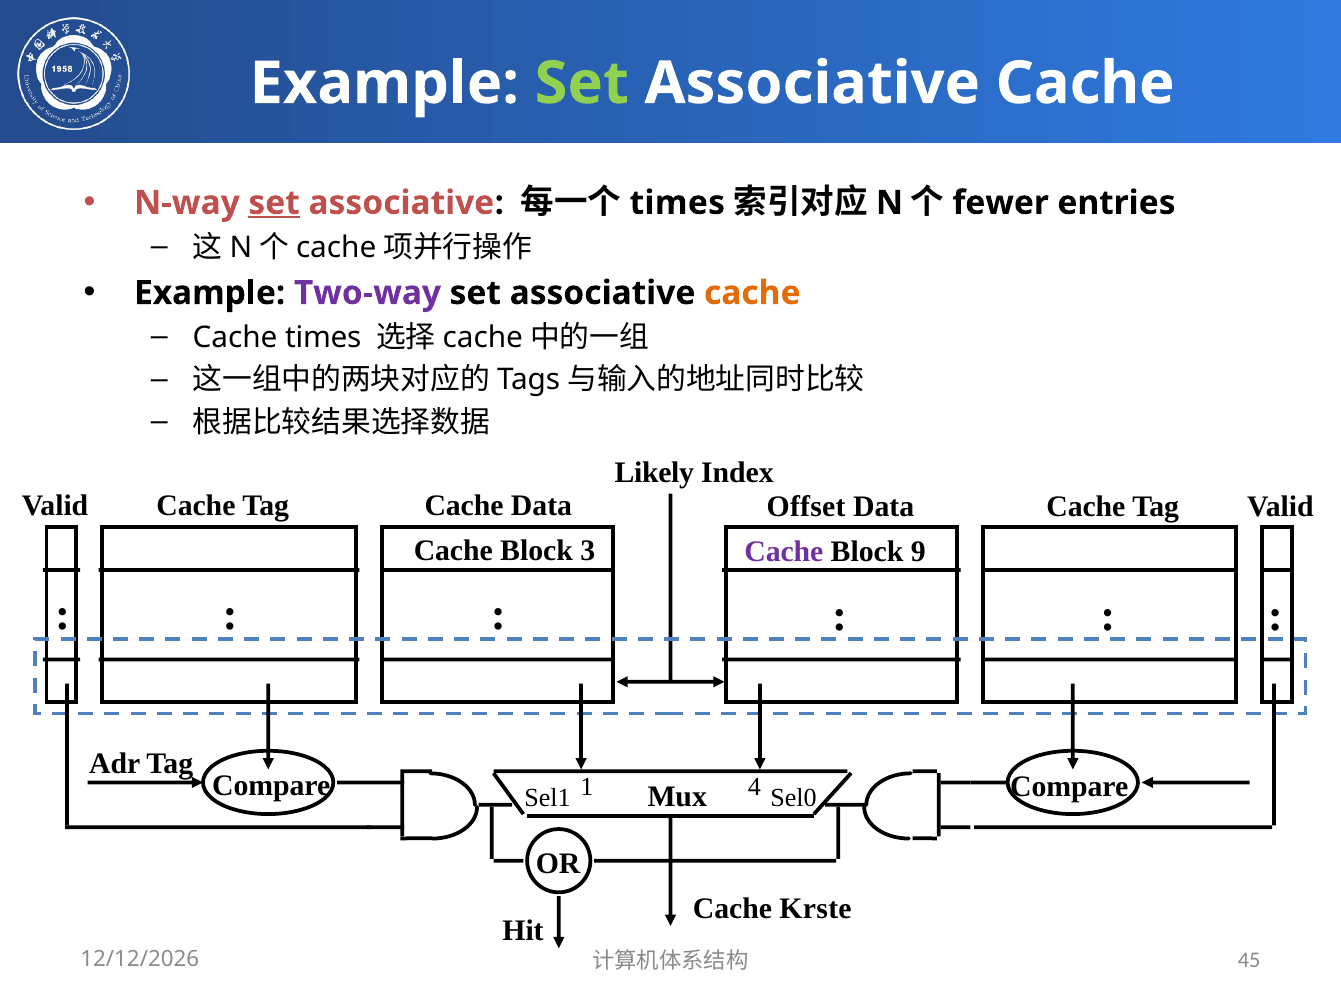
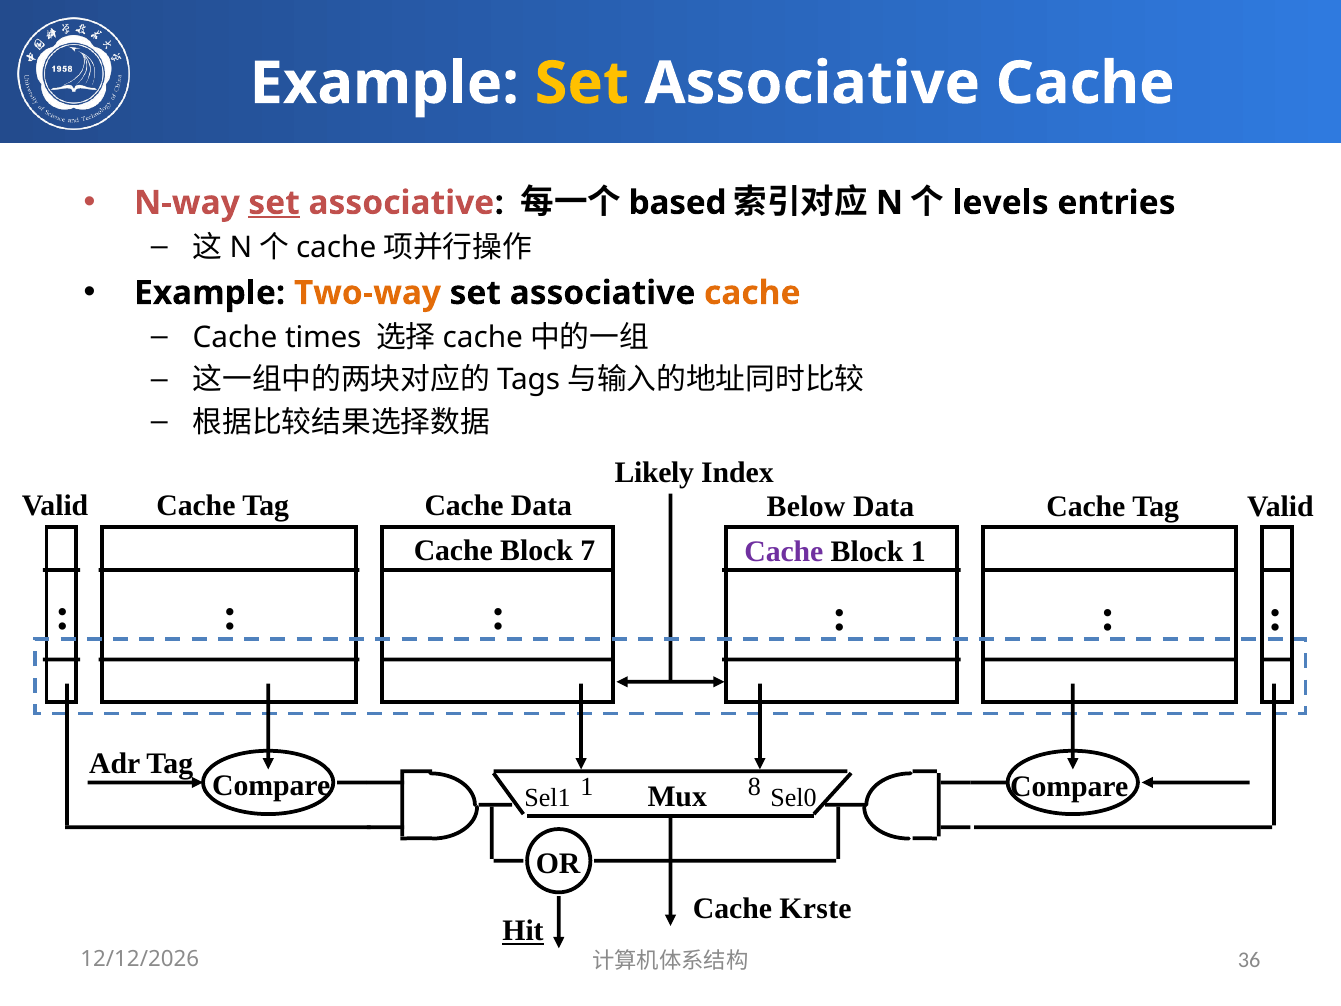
Set at (582, 83) colour: light green -> yellow
times at (677, 203): times -> based
fewer: fewer -> levels
Two-way colour: purple -> orange
Offset: Offset -> Below
3: 3 -> 7
Block 9: 9 -> 1
4: 4 -> 8
Hit underline: none -> present
45: 45 -> 36
